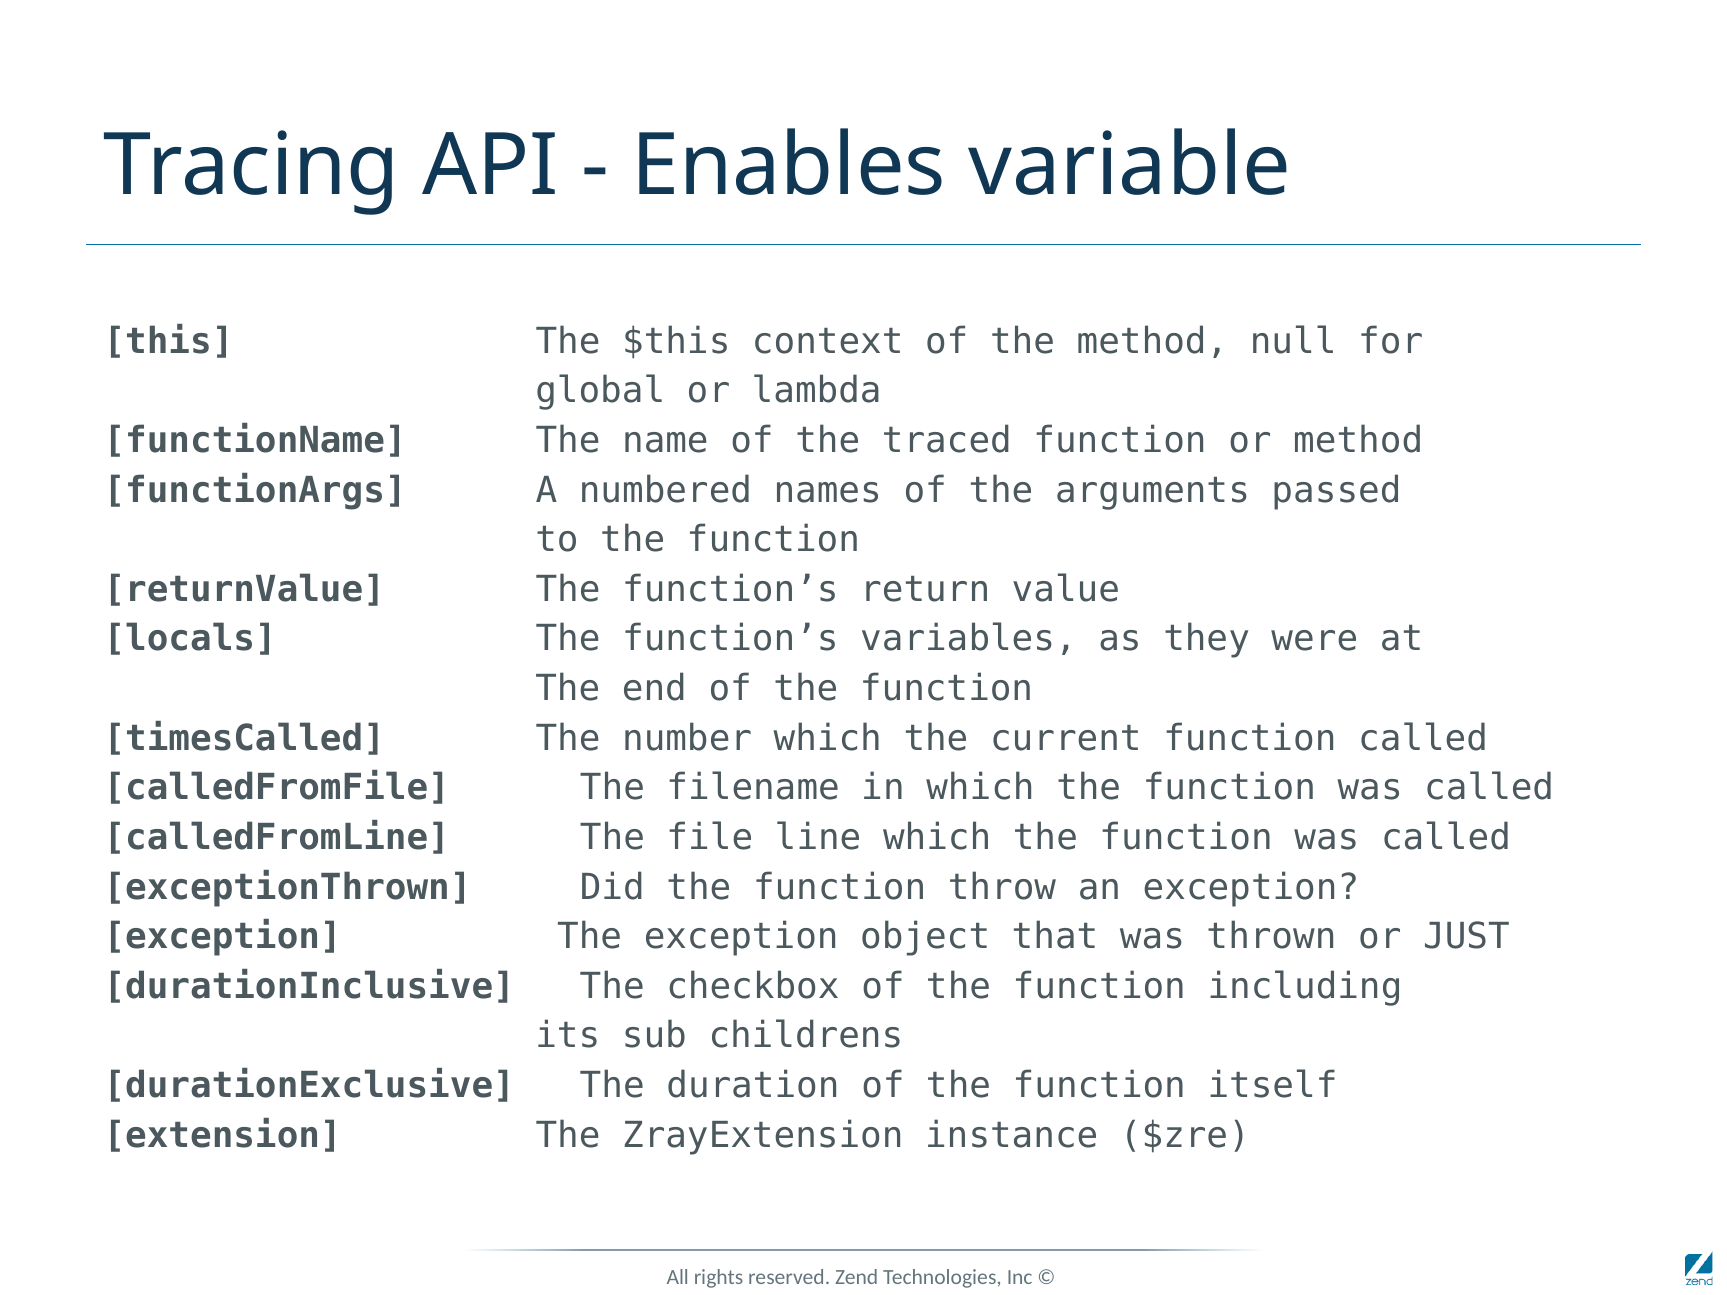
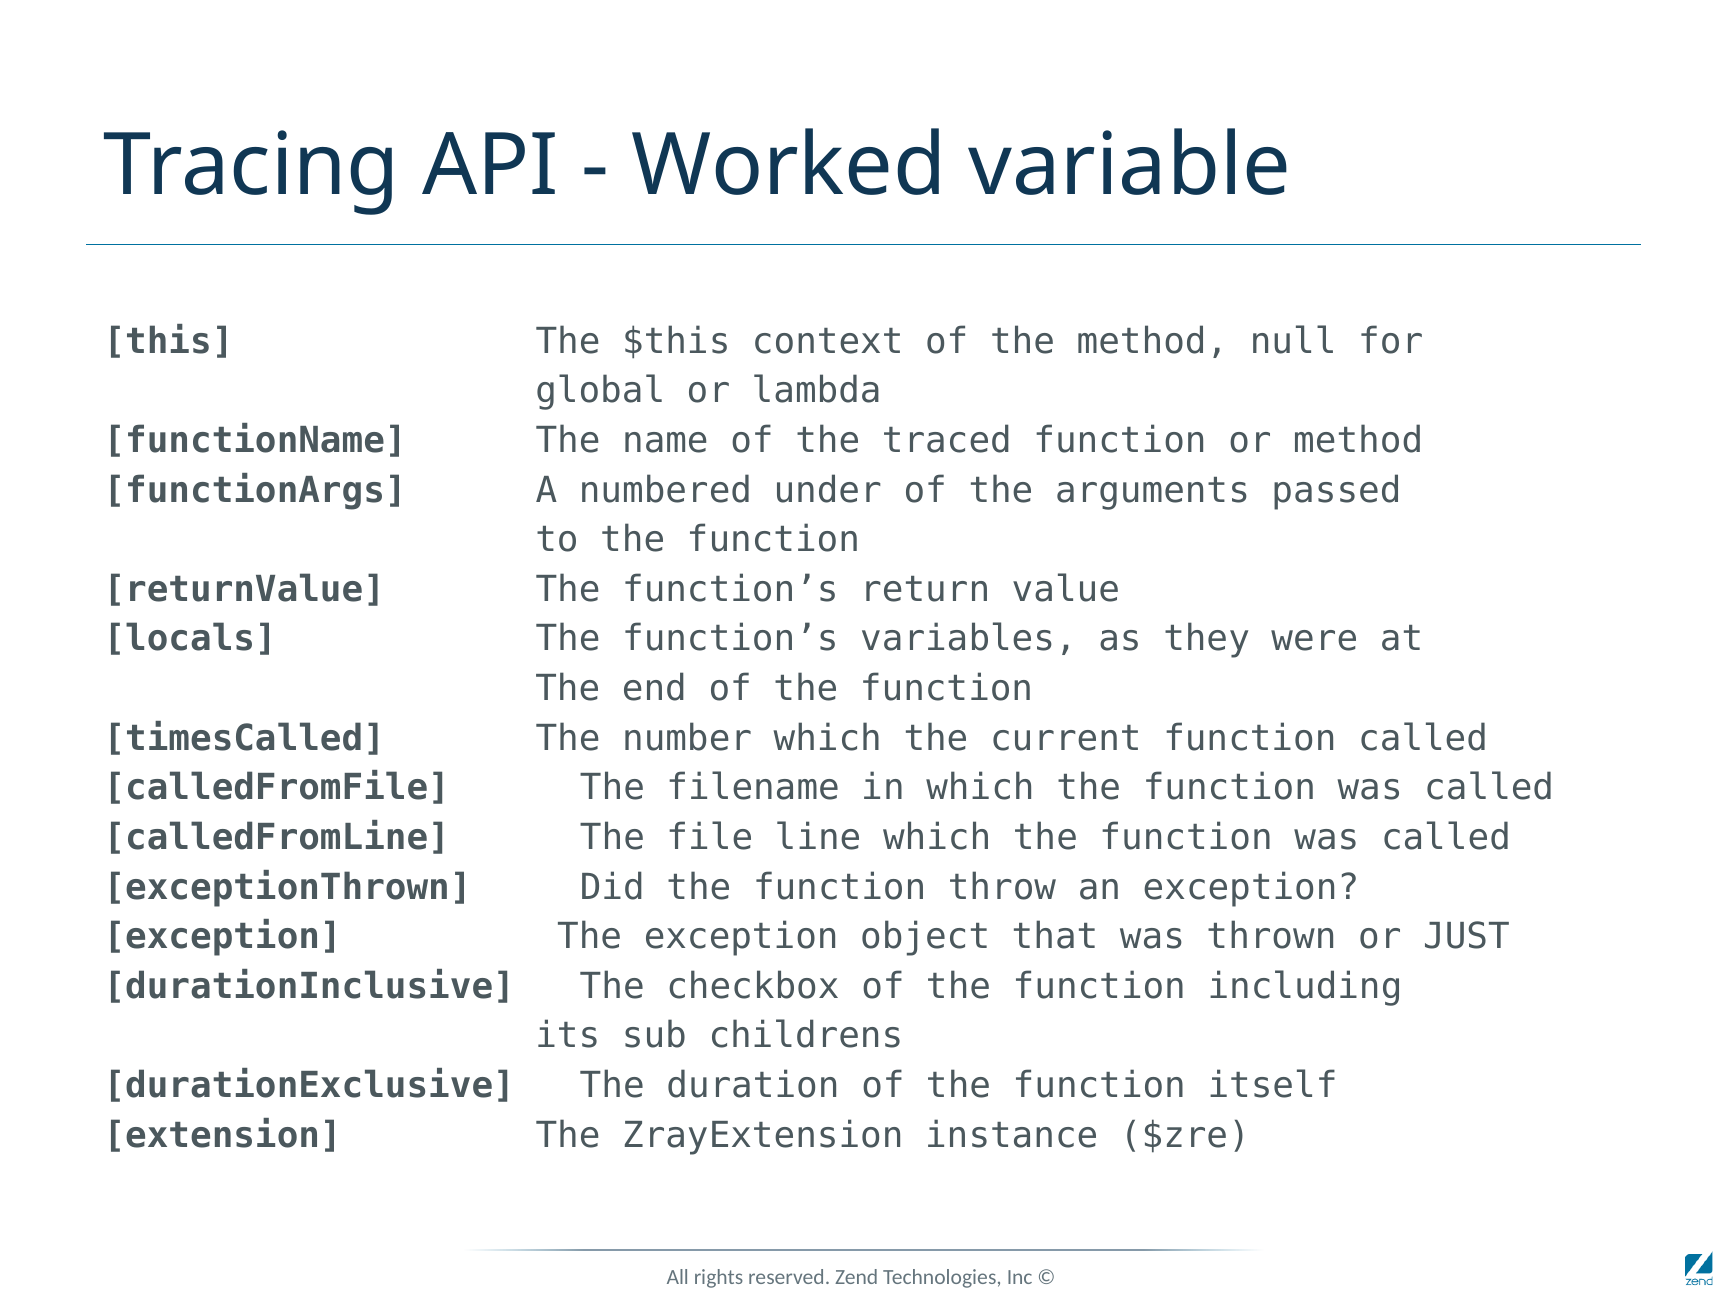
Enables: Enables -> Worked
names: names -> under
